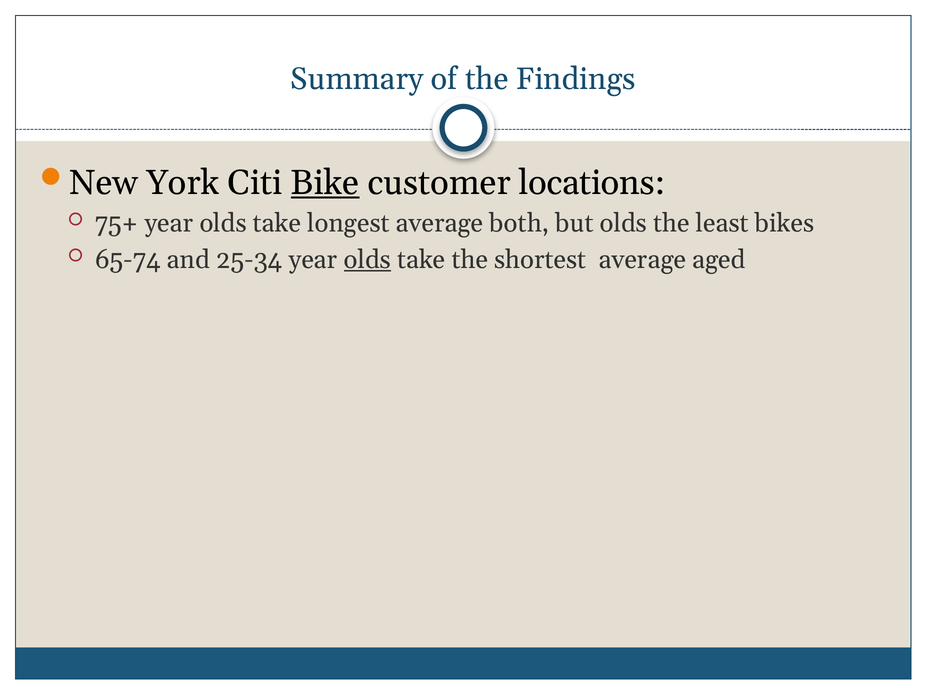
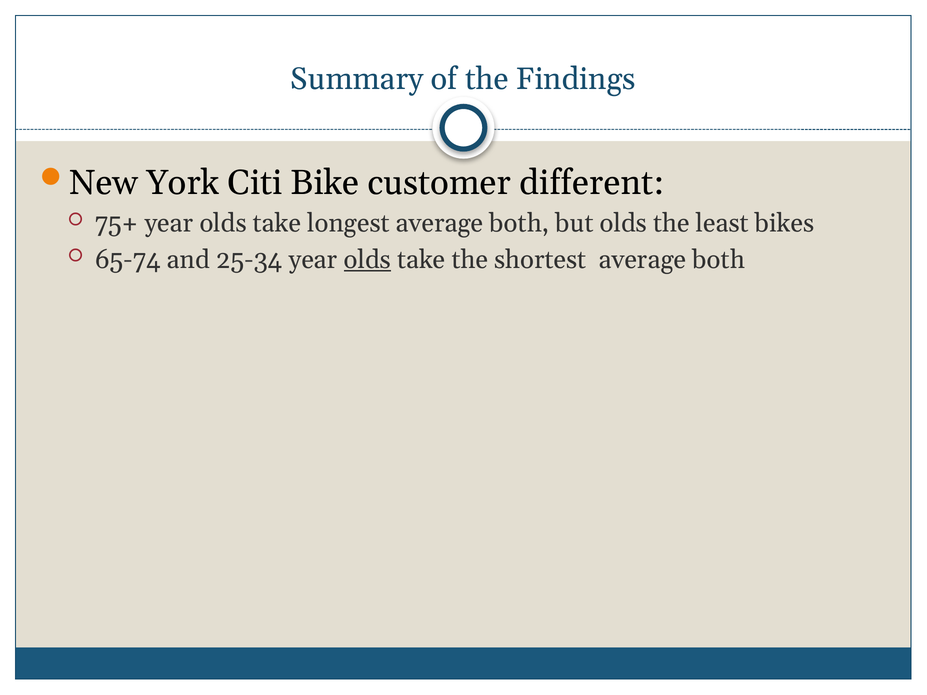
Bike underline: present -> none
locations: locations -> different
shortest average aged: aged -> both
